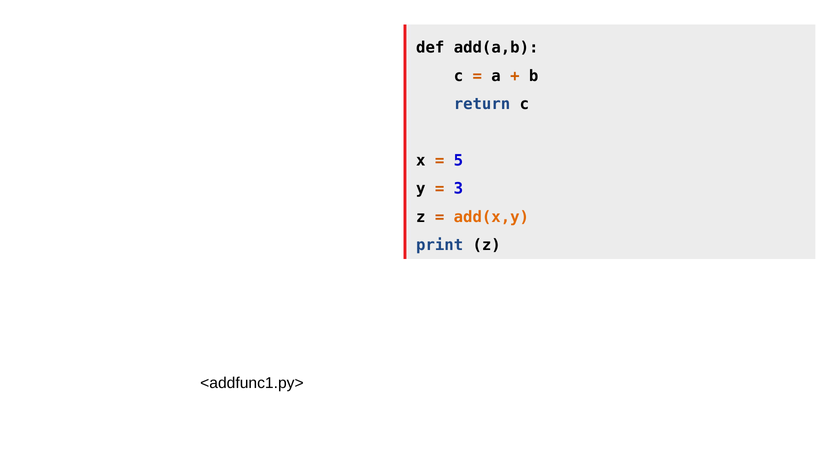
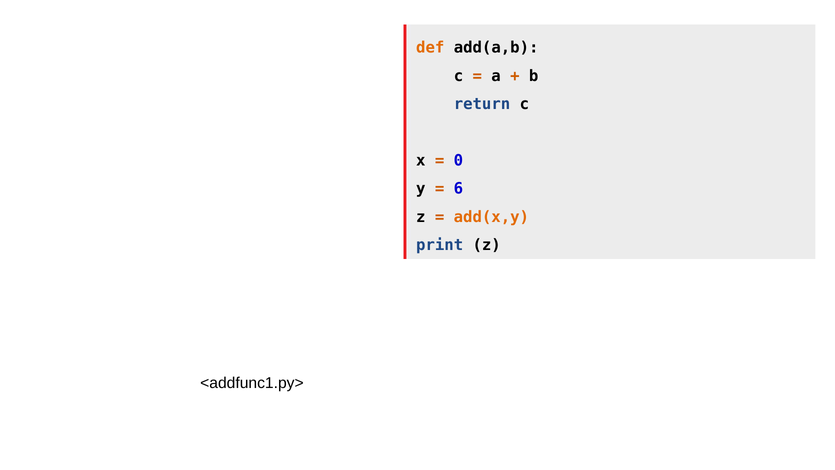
def colour: black -> orange
5: 5 -> 0
3: 3 -> 6
